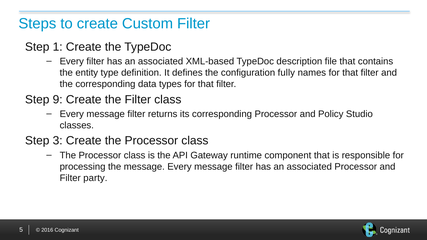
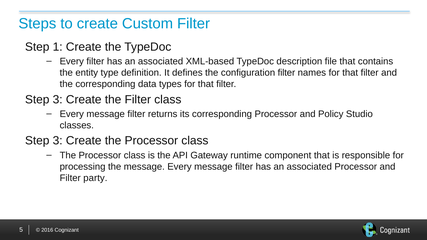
configuration fully: fully -> filter
9 at (58, 100): 9 -> 3
